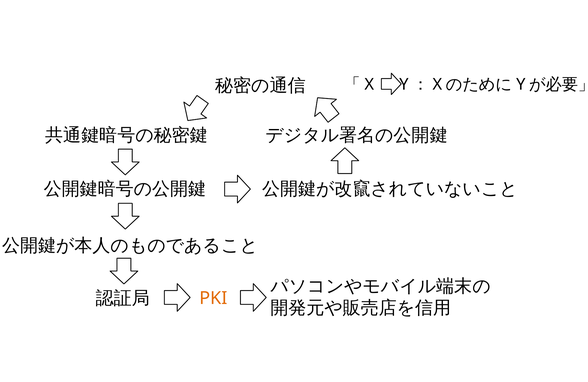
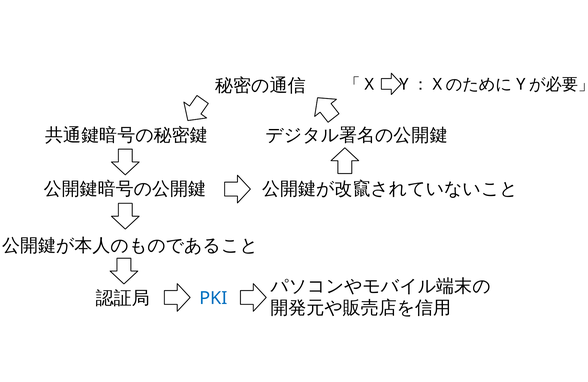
PKI colour: orange -> blue
